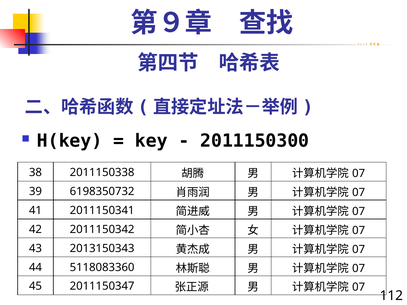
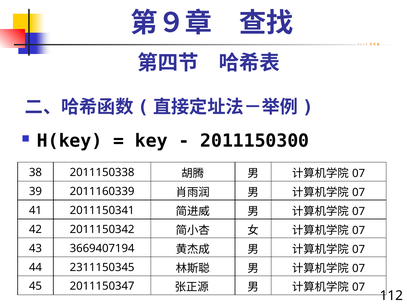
6198350732: 6198350732 -> 2011160339
2013150343: 2013150343 -> 3669407194
5118083360: 5118083360 -> 2311150345
